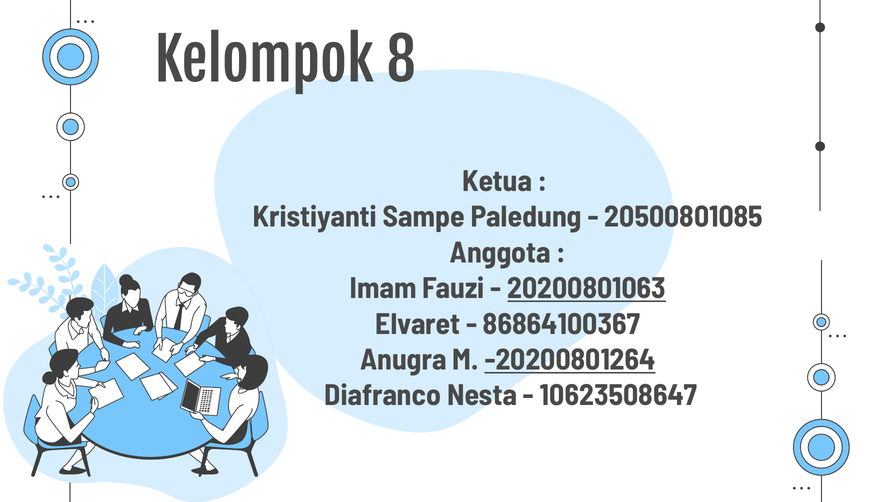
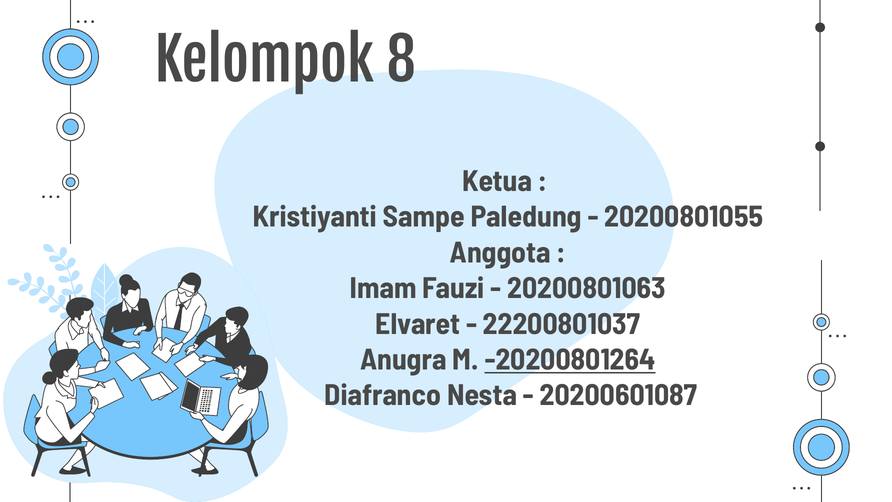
20500801085: 20500801085 -> 20200801055
20200801063 underline: present -> none
86864100367: 86864100367 -> 22200801037
10623508647: 10623508647 -> 20200601087
